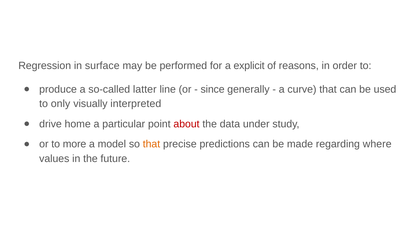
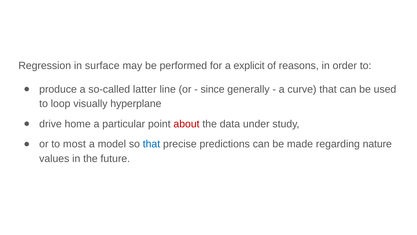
only: only -> loop
interpreted: interpreted -> hyperplane
more: more -> most
that at (151, 144) colour: orange -> blue
where: where -> nature
